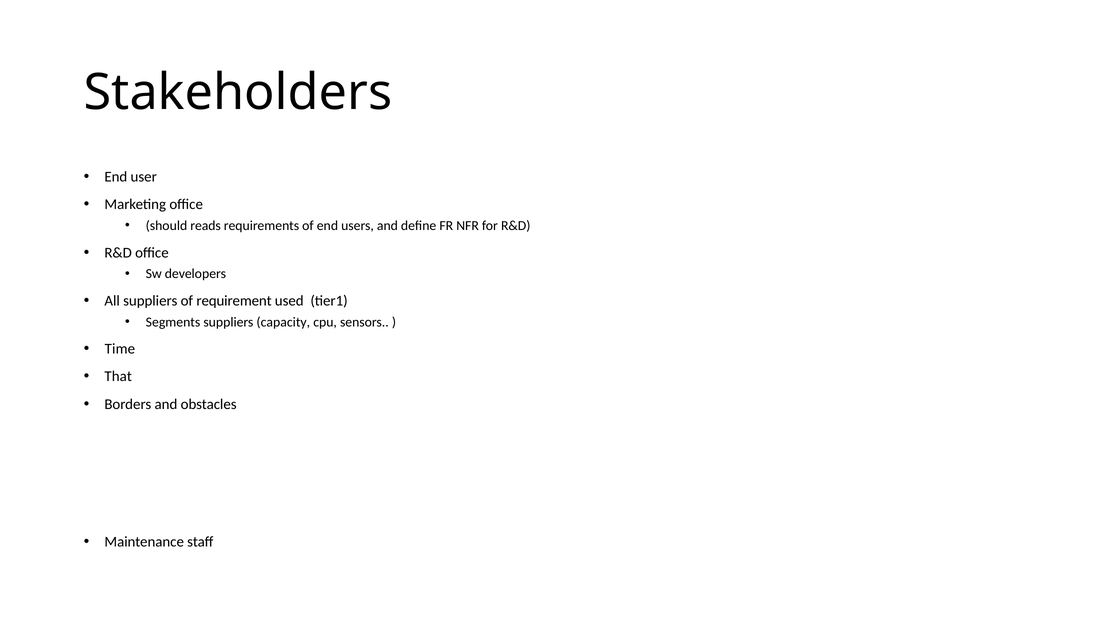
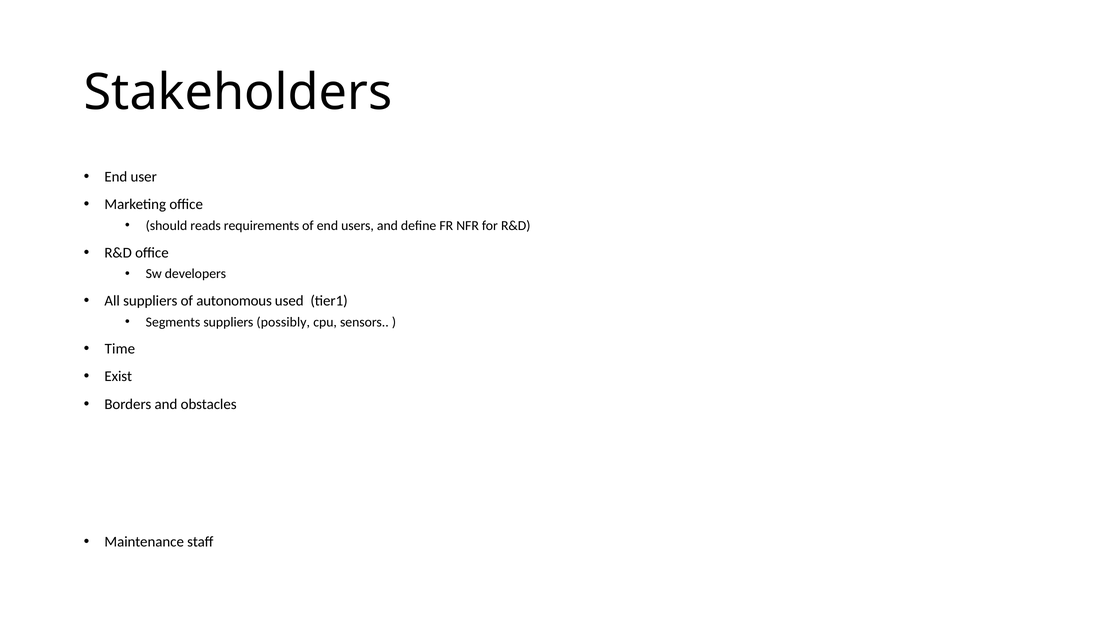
requirement: requirement -> autonomous
capacity: capacity -> possibly
That: That -> Exist
